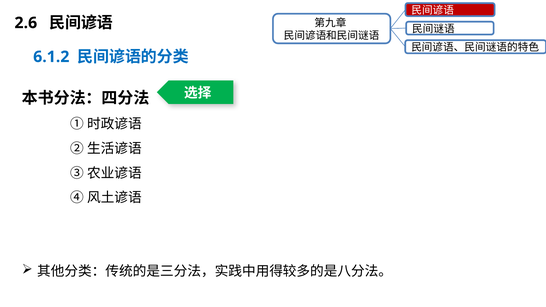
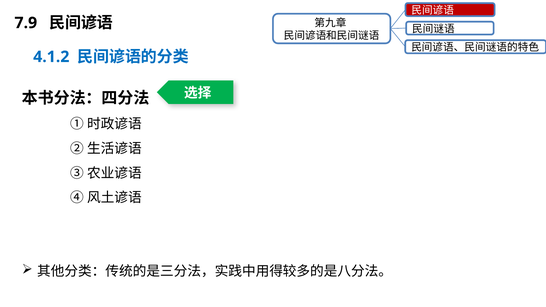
2.6: 2.6 -> 7.9
6.1.2: 6.1.2 -> 4.1.2
